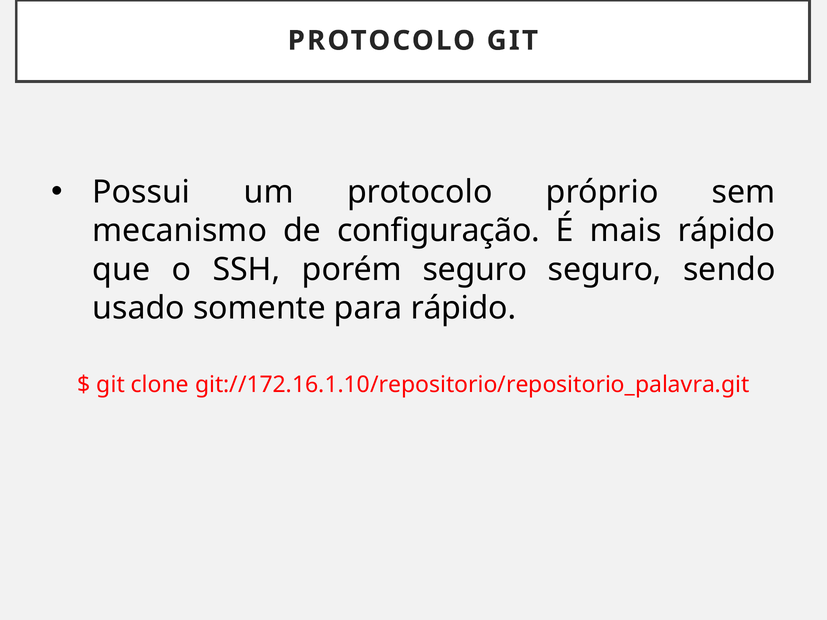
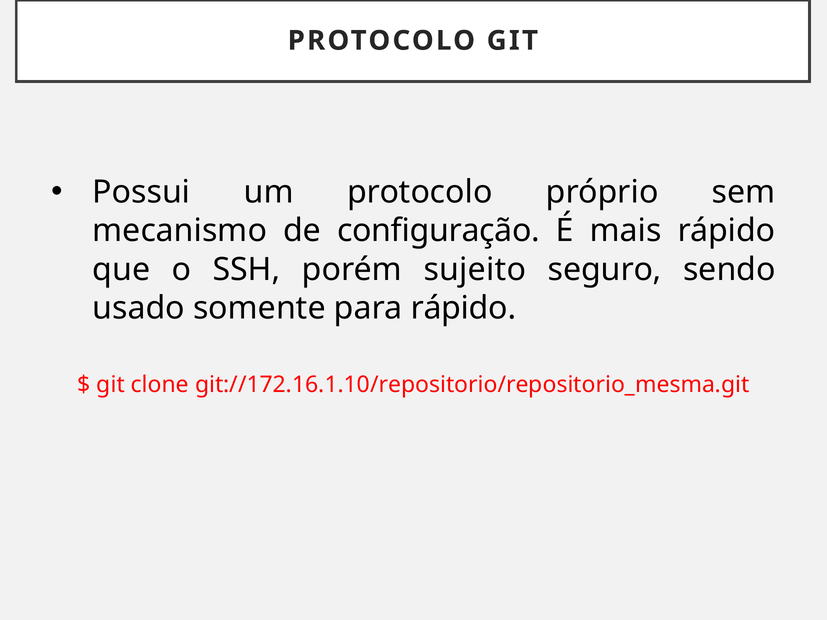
porém seguro: seguro -> sujeito
git://172.16.1.10/repositorio/repositorio_palavra.git: git://172.16.1.10/repositorio/repositorio_palavra.git -> git://172.16.1.10/repositorio/repositorio_mesma.git
